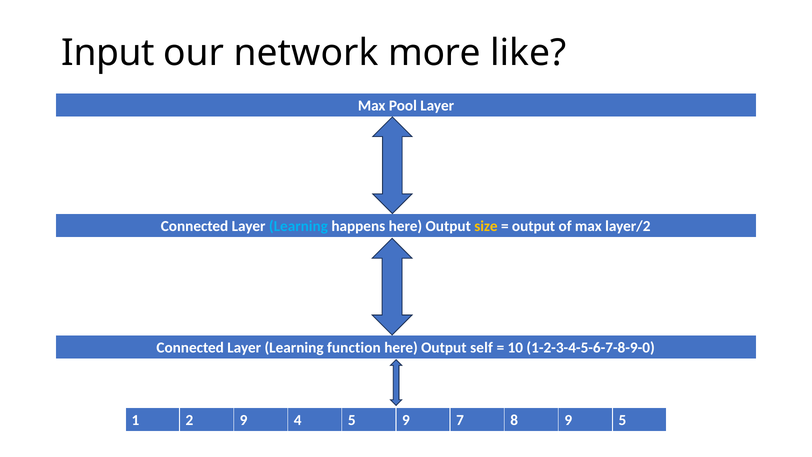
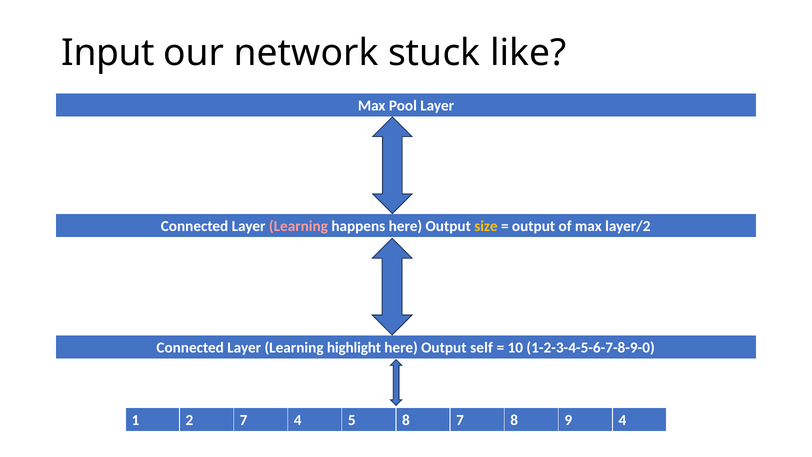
more: more -> stuck
Learning at (298, 226) colour: light blue -> pink
function: function -> highlight
2 9: 9 -> 7
5 9: 9 -> 8
9 5: 5 -> 4
